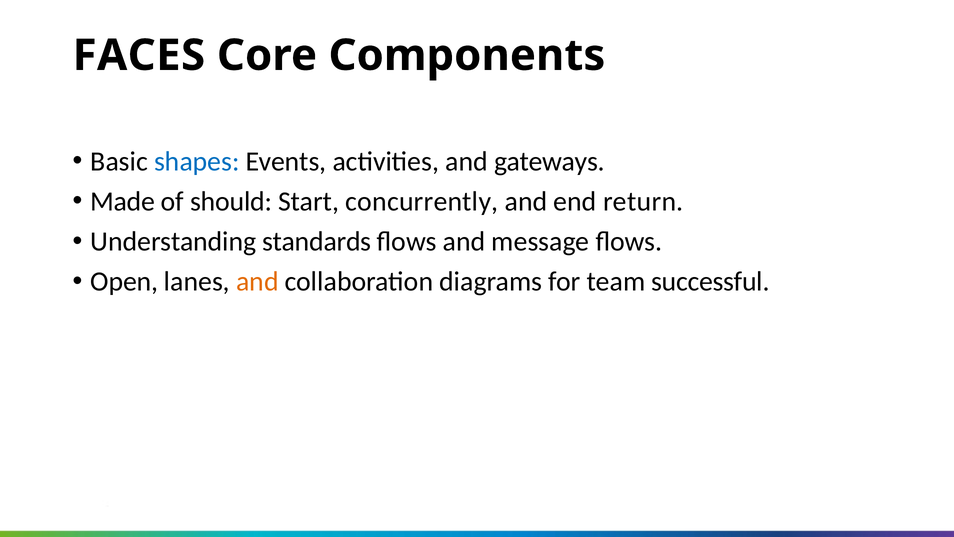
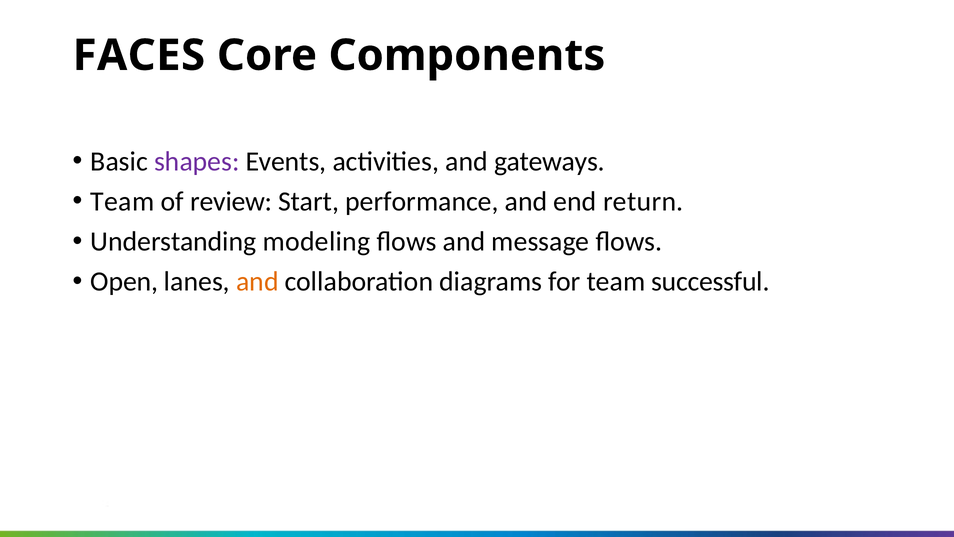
shapes colour: blue -> purple
Made at (123, 201): Made -> Team
should: should -> review
concurrently: concurrently -> performance
standards: standards -> modeling
